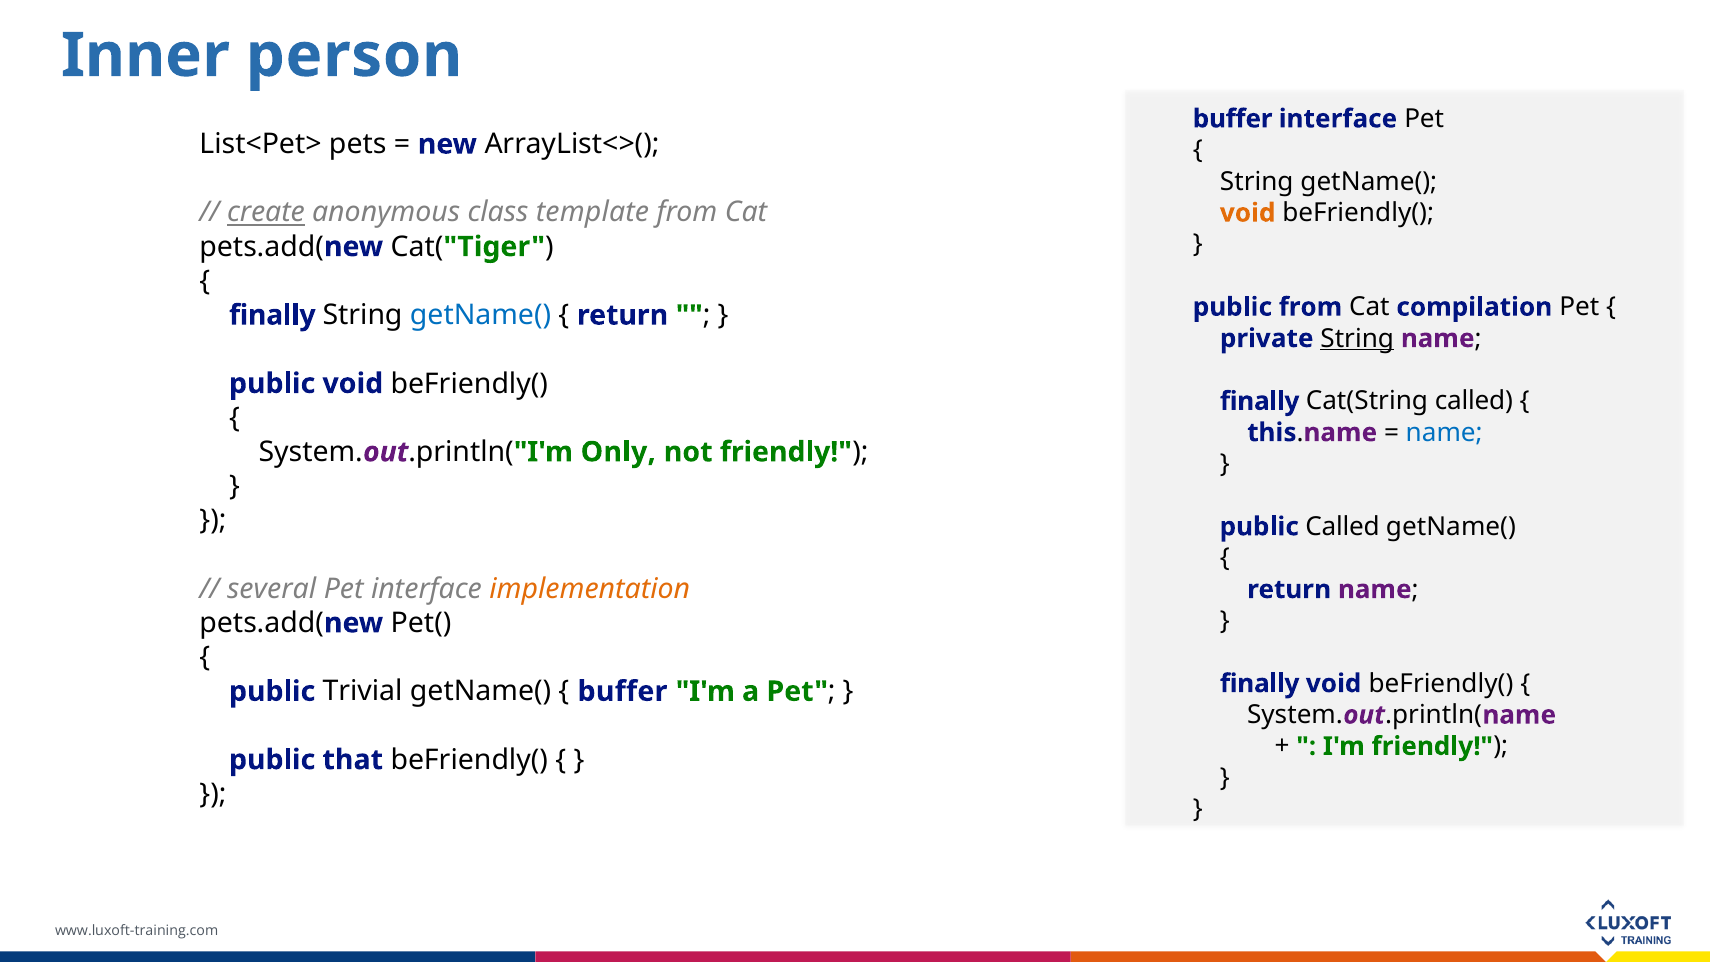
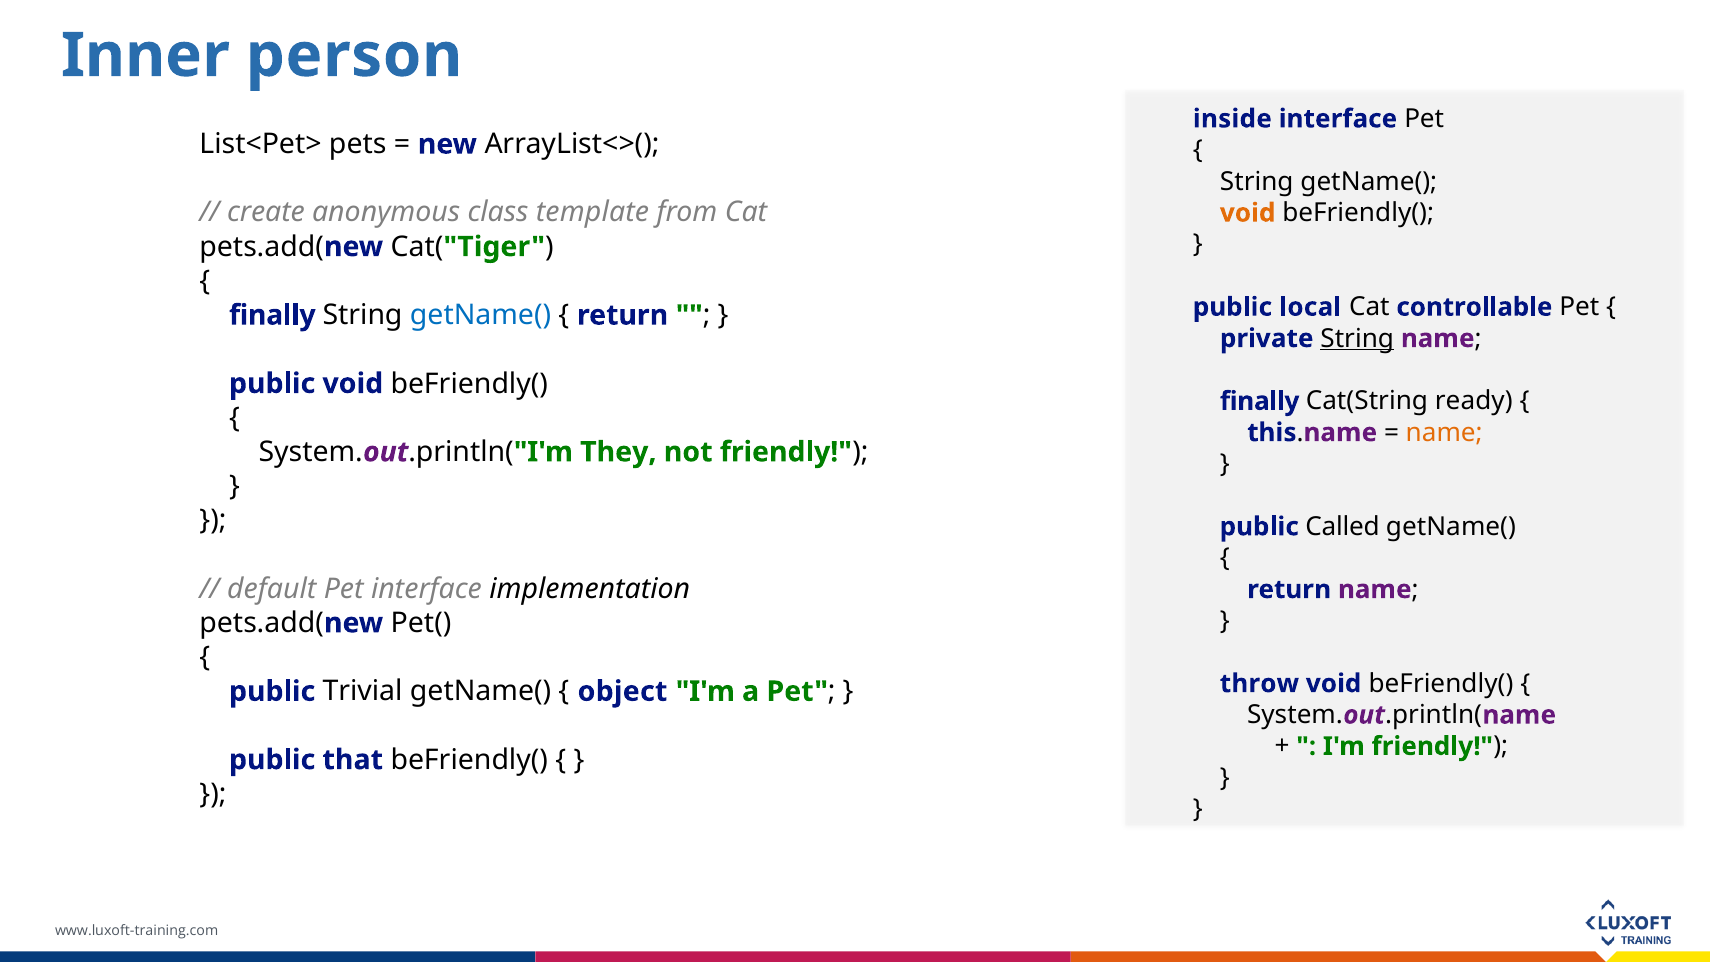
buffer at (1233, 119): buffer -> inside
create underline: present -> none
public from: from -> local
compilation: compilation -> controllable
Cat(String called: called -> ready
name at (1444, 433) colour: blue -> orange
Only: Only -> They
several: several -> default
implementation colour: orange -> black
finally at (1260, 684): finally -> throw
buffer at (623, 691): buffer -> object
